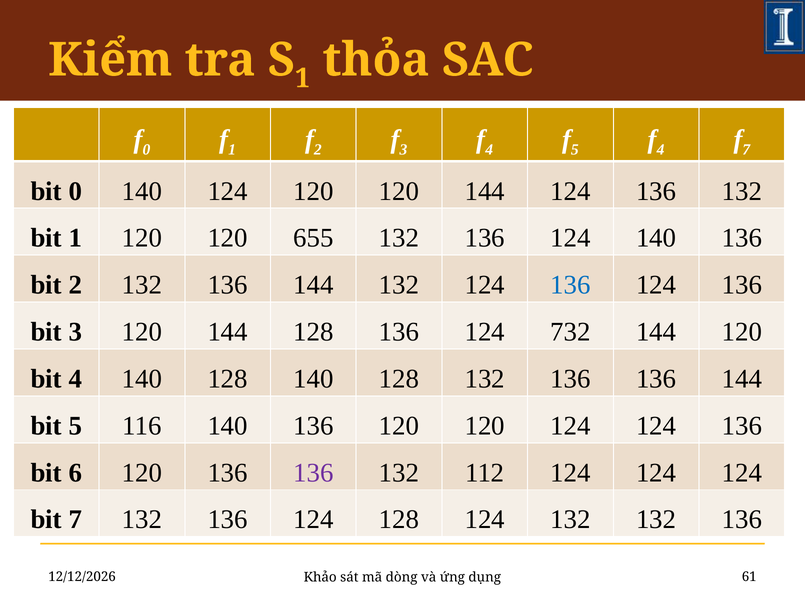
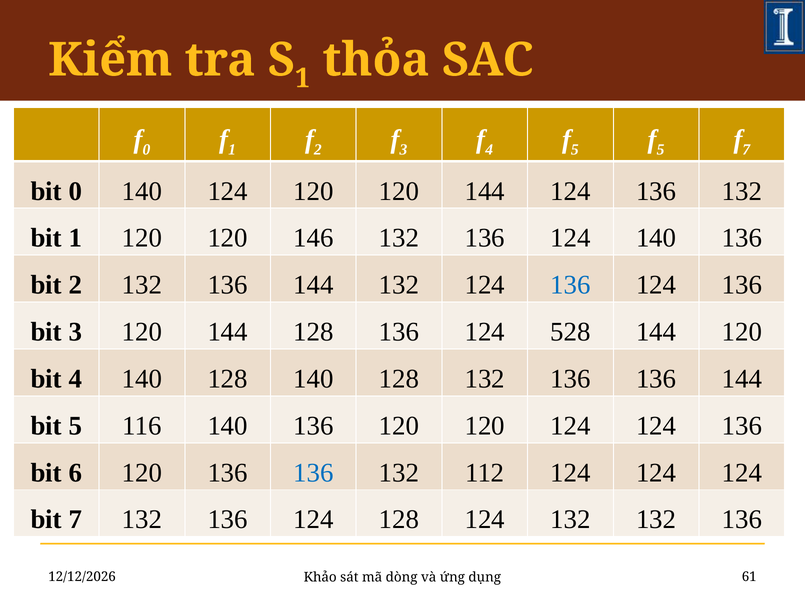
4 at (661, 150): 4 -> 5
655: 655 -> 146
732: 732 -> 528
136 at (313, 472) colour: purple -> blue
